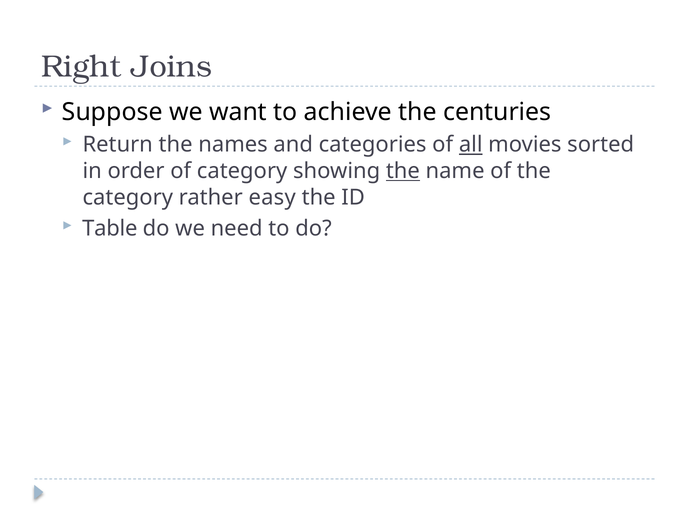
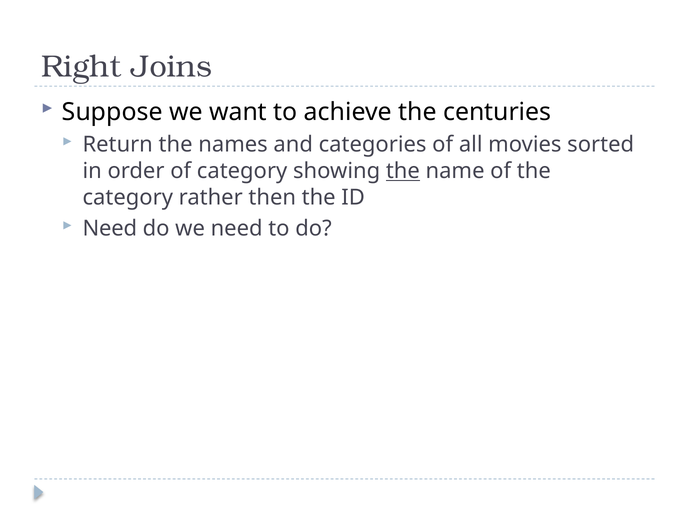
all underline: present -> none
easy: easy -> then
Table at (110, 229): Table -> Need
